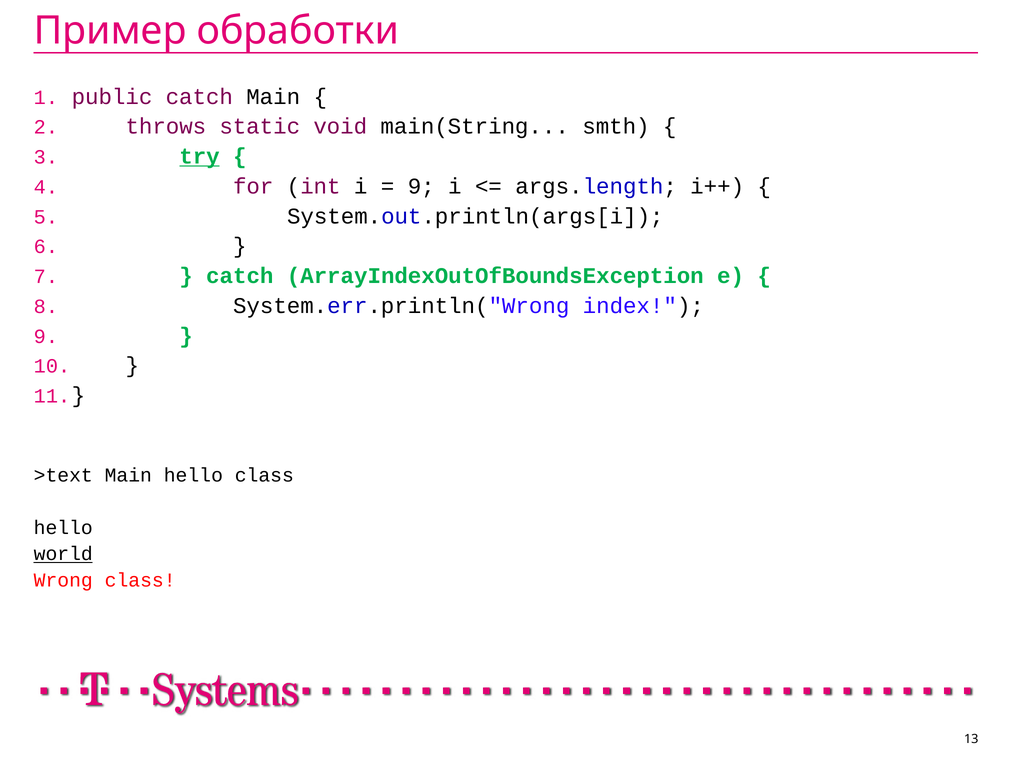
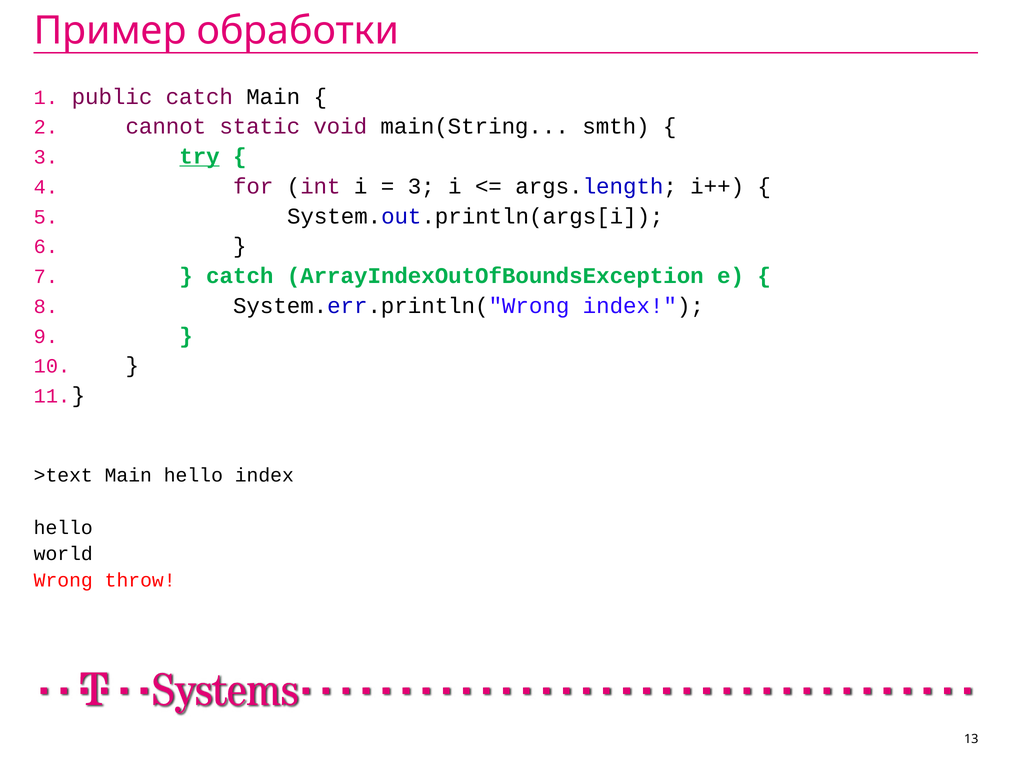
throws: throws -> cannot
9 at (421, 186): 9 -> 3
hello class: class -> index
world underline: present -> none
Wrong class: class -> throw
